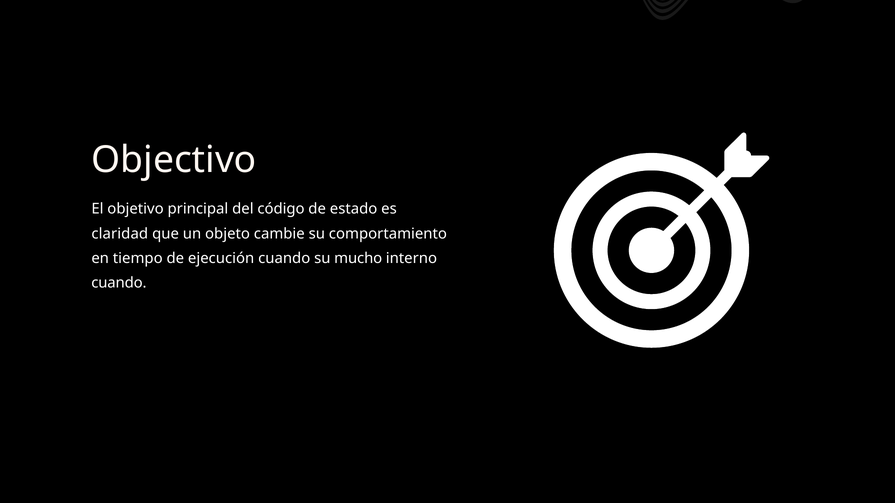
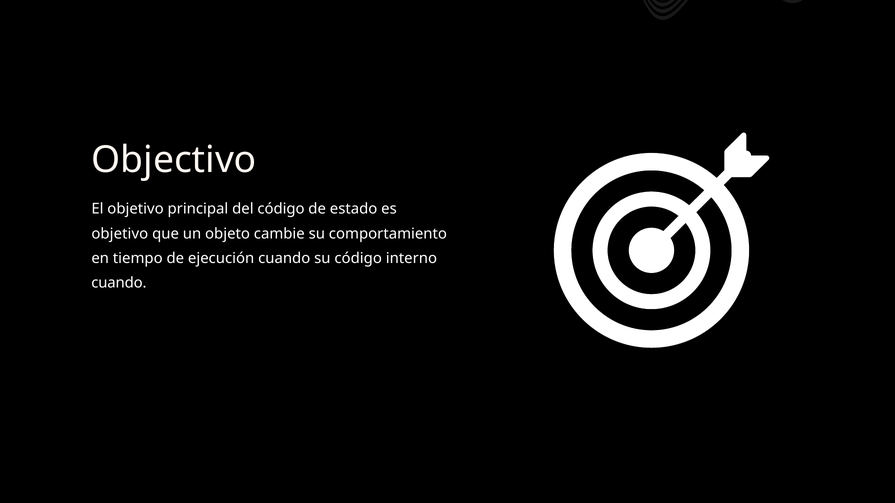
claridad at (120, 234): claridad -> objetivo
su mucho: mucho -> código
